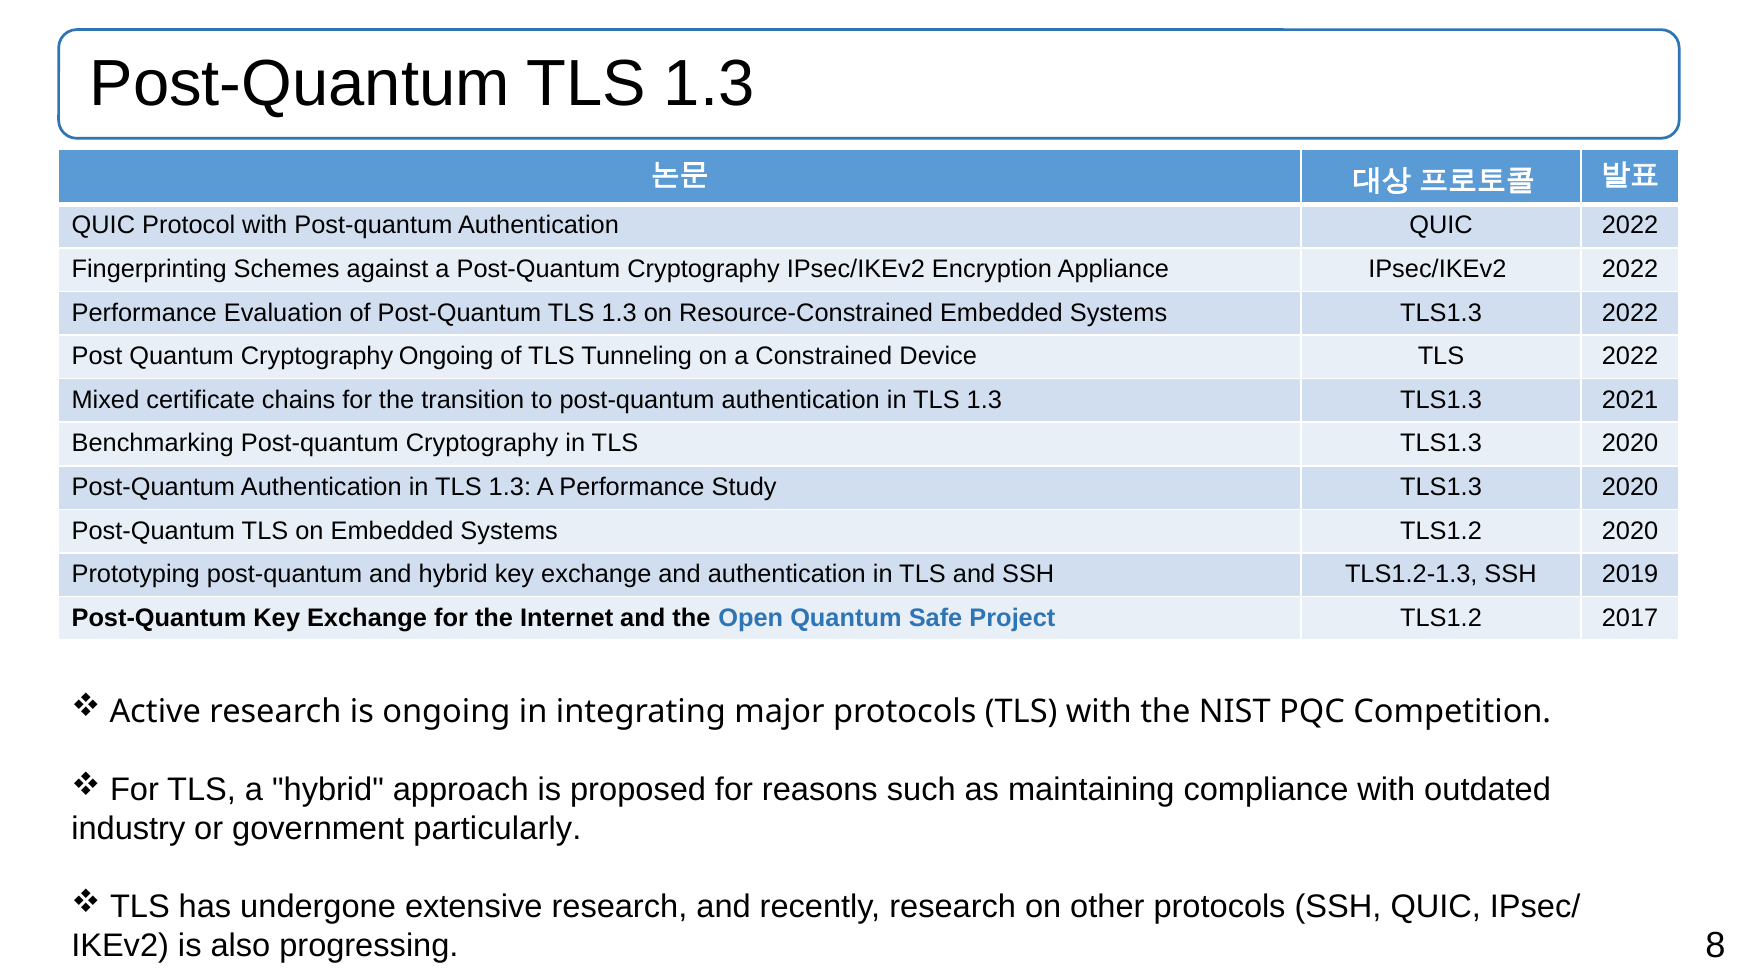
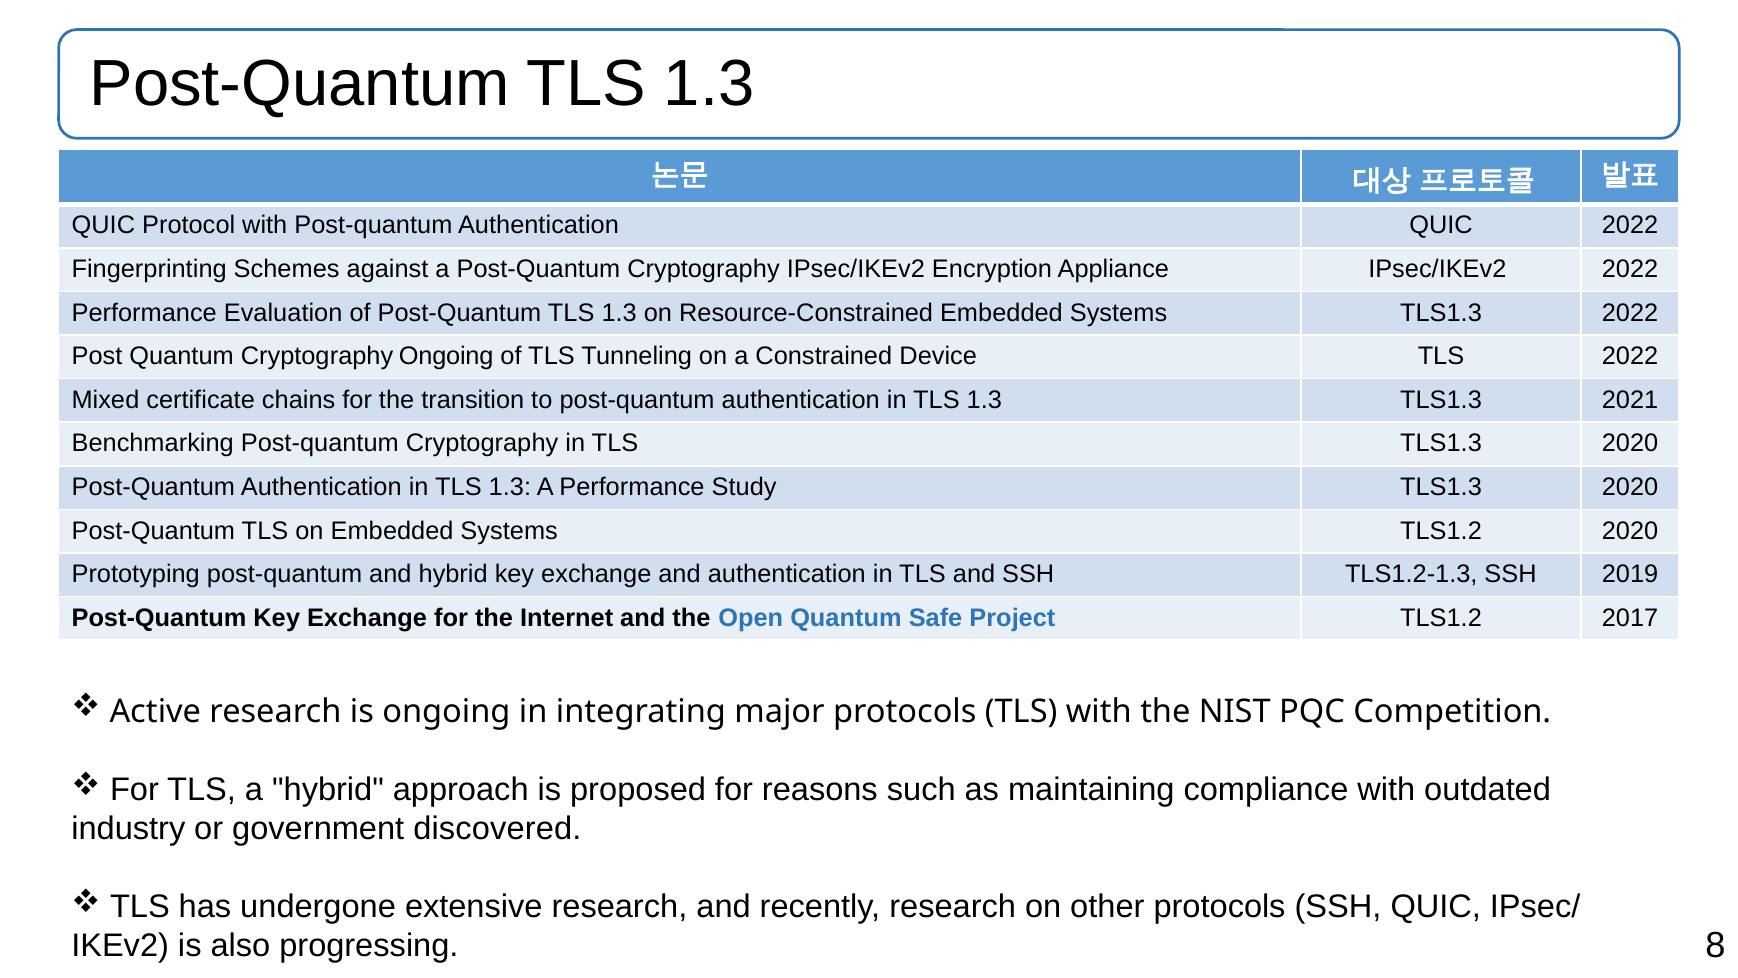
particularly: particularly -> discovered
